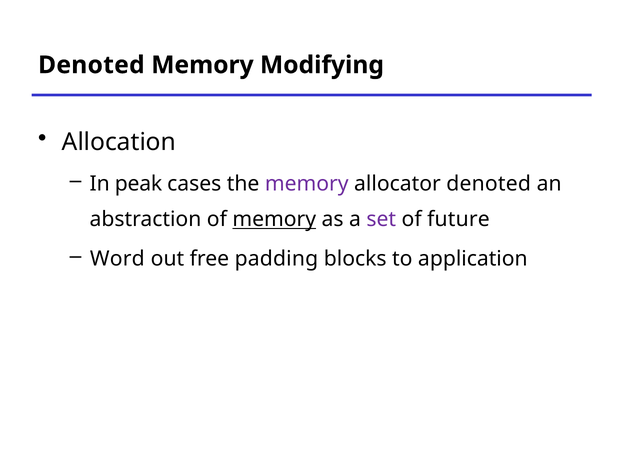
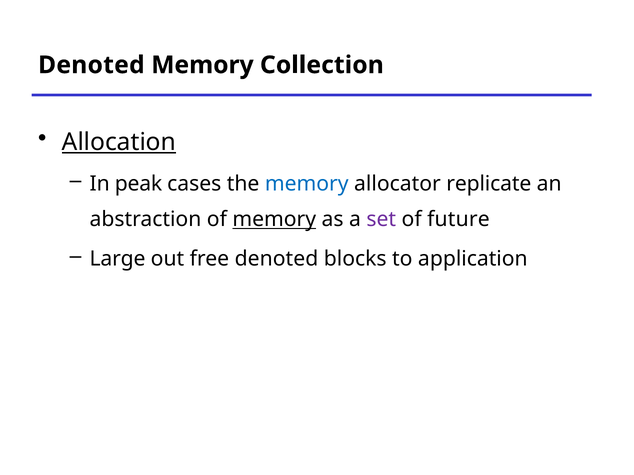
Modifying: Modifying -> Collection
Allocation underline: none -> present
memory at (307, 184) colour: purple -> blue
allocator denoted: denoted -> replicate
Word: Word -> Large
free padding: padding -> denoted
